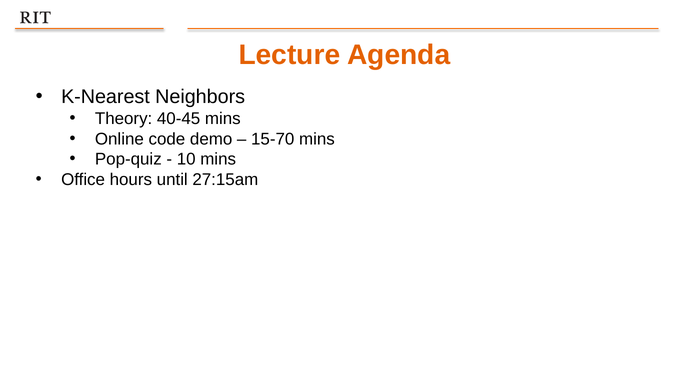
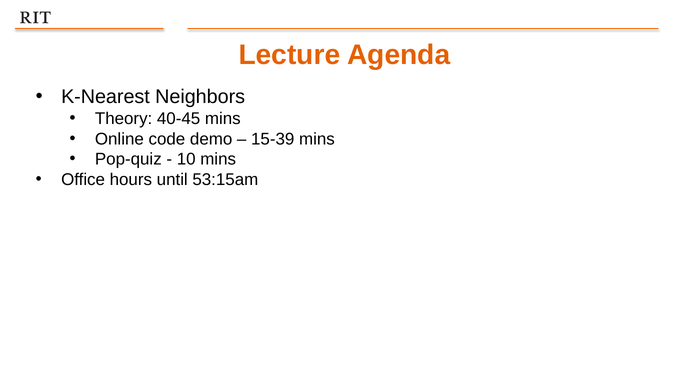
15-70: 15-70 -> 15-39
27:15am: 27:15am -> 53:15am
